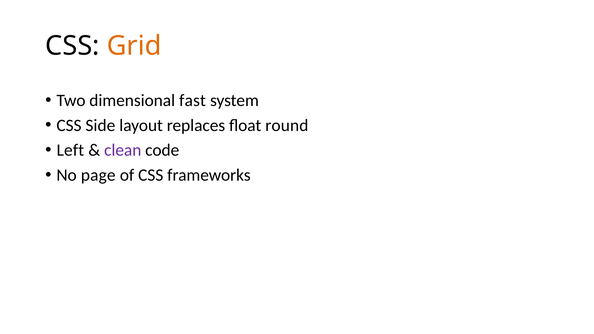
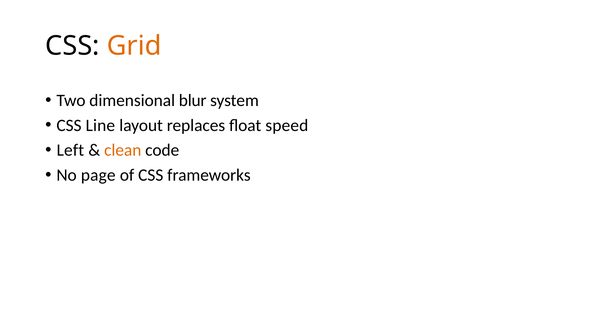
fast: fast -> blur
Side: Side -> Line
round: round -> speed
clean colour: purple -> orange
